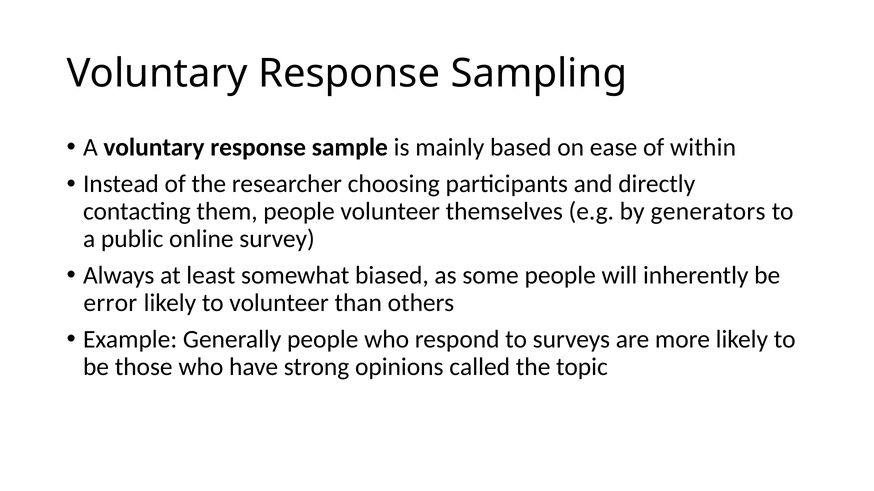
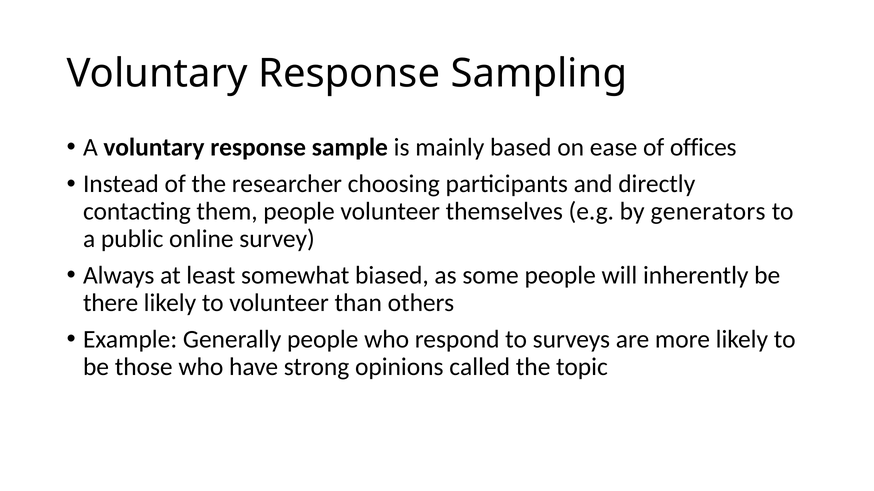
within: within -> offices
error: error -> there
